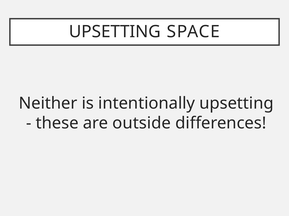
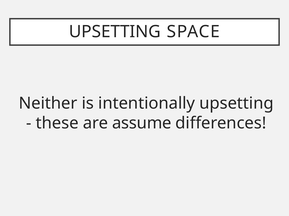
outside: outside -> assume
